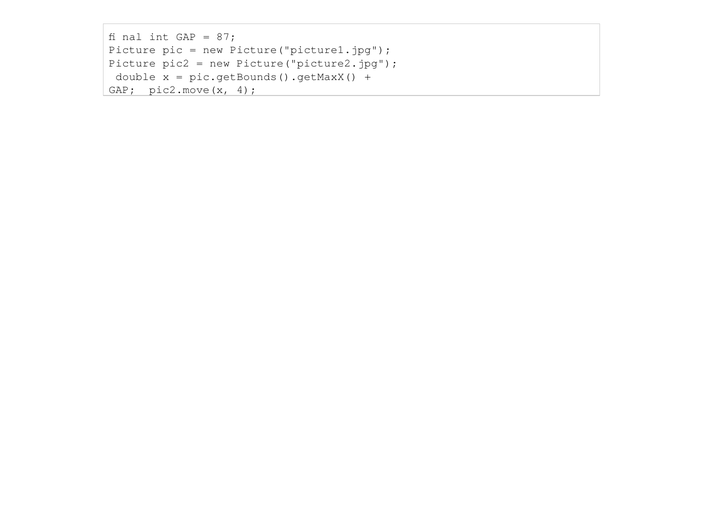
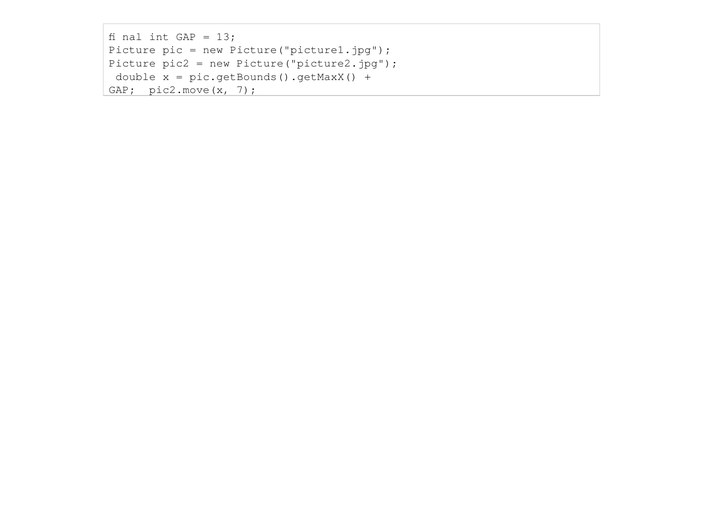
87: 87 -> 13
4: 4 -> 7
